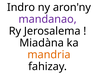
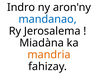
mandanao colour: purple -> blue
